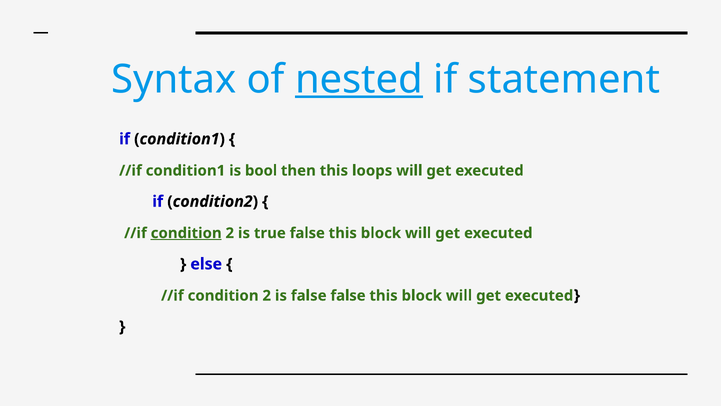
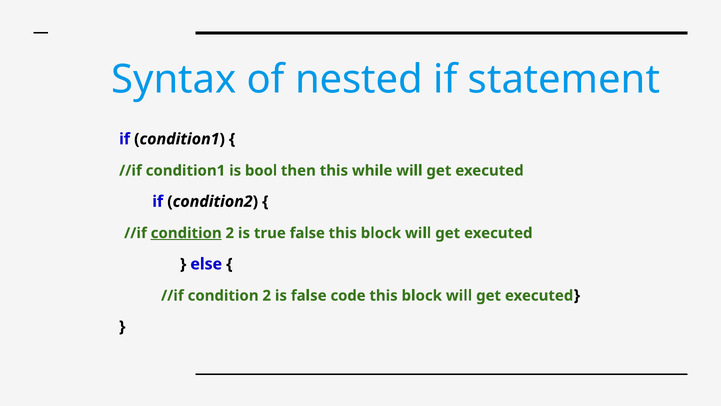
nested underline: present -> none
loops: loops -> while
false false: false -> code
